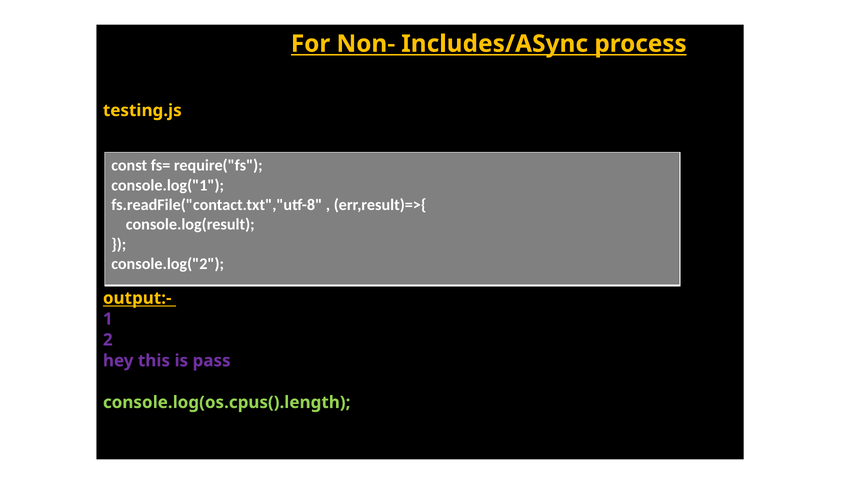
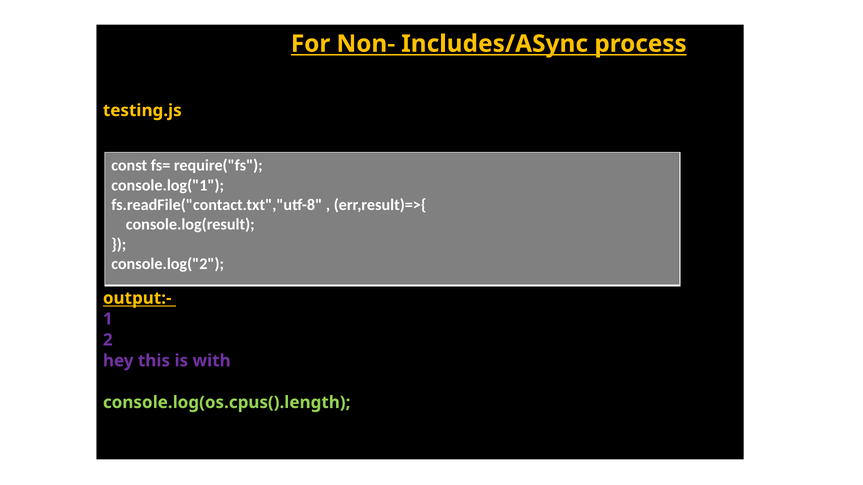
pass: pass -> with
